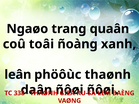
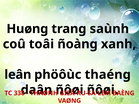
Ngaøo: Ngaøo -> Huøng
quaân: quaân -> saùnh
phöôùc thaønh: thaønh -> thaéng
